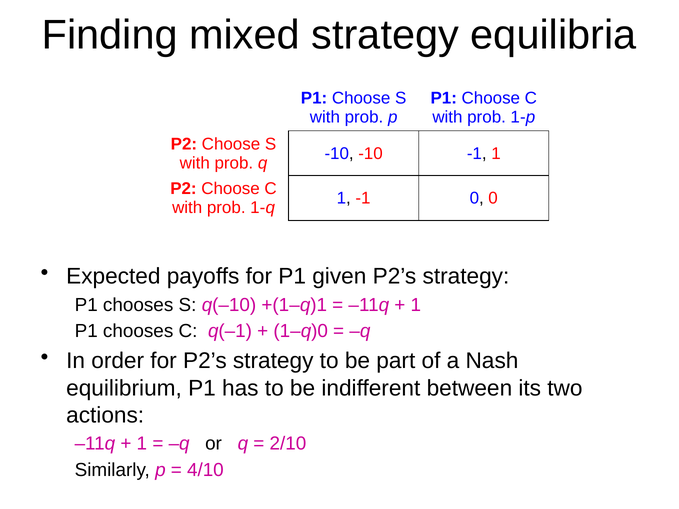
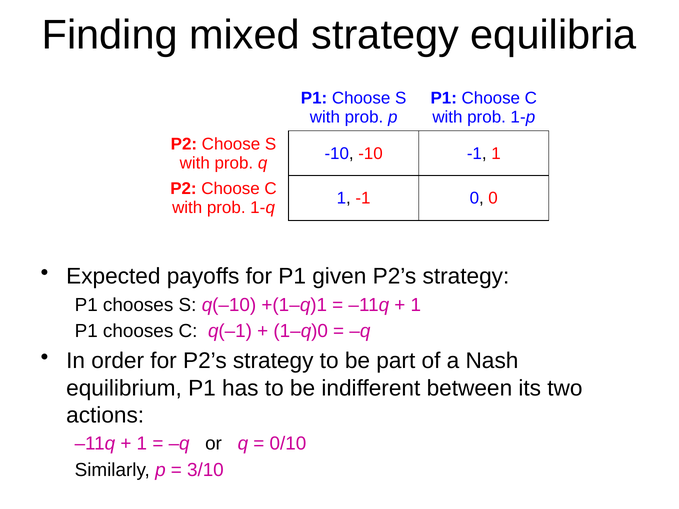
2/10: 2/10 -> 0/10
4/10: 4/10 -> 3/10
